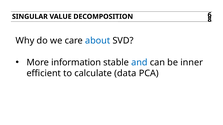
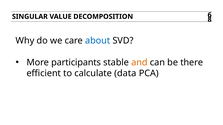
information: information -> participants
and colour: blue -> orange
inner: inner -> there
